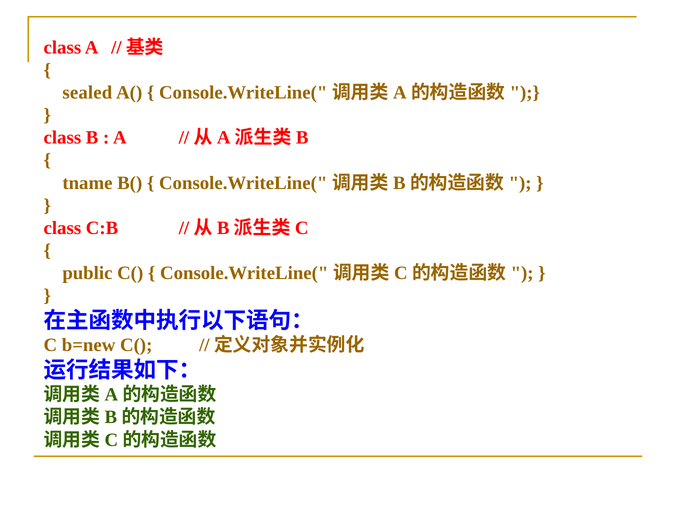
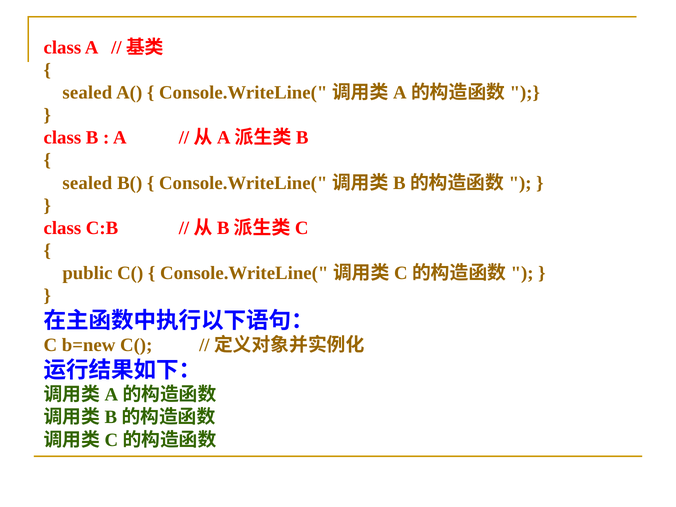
tname at (87, 183): tname -> sealed
